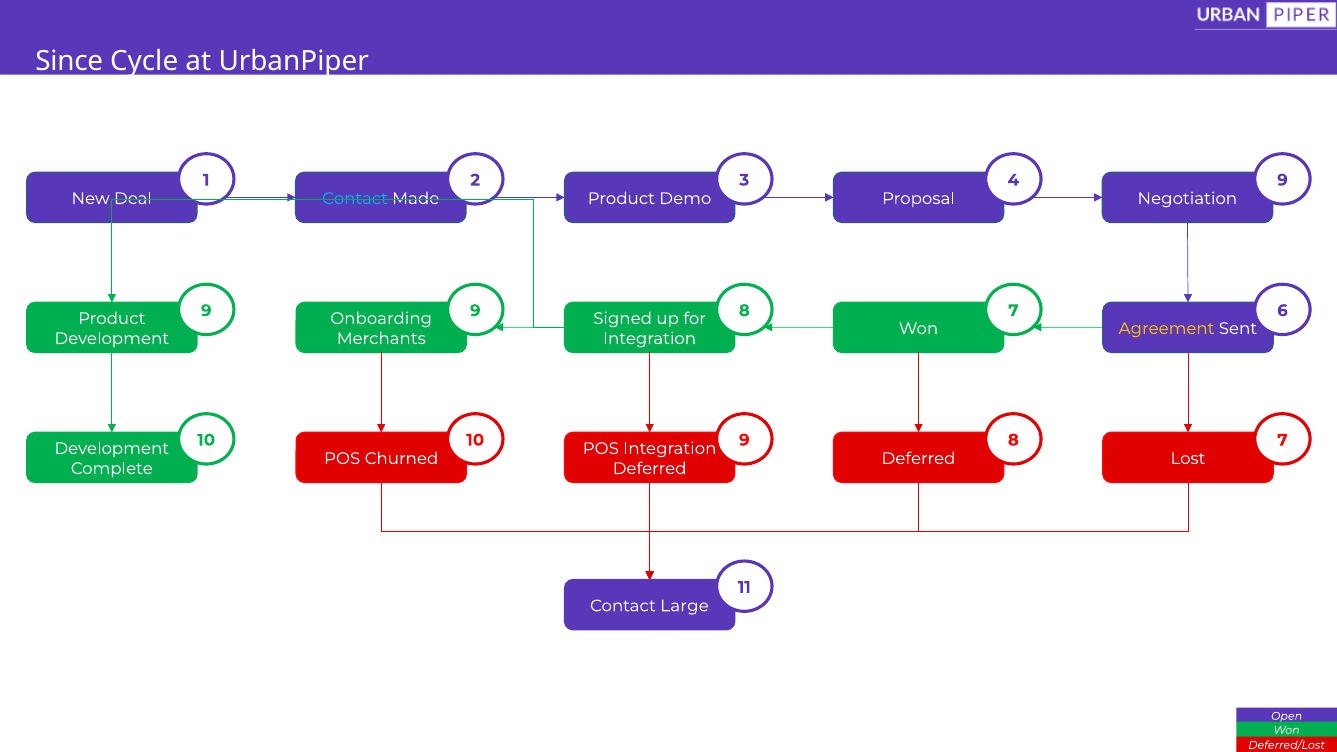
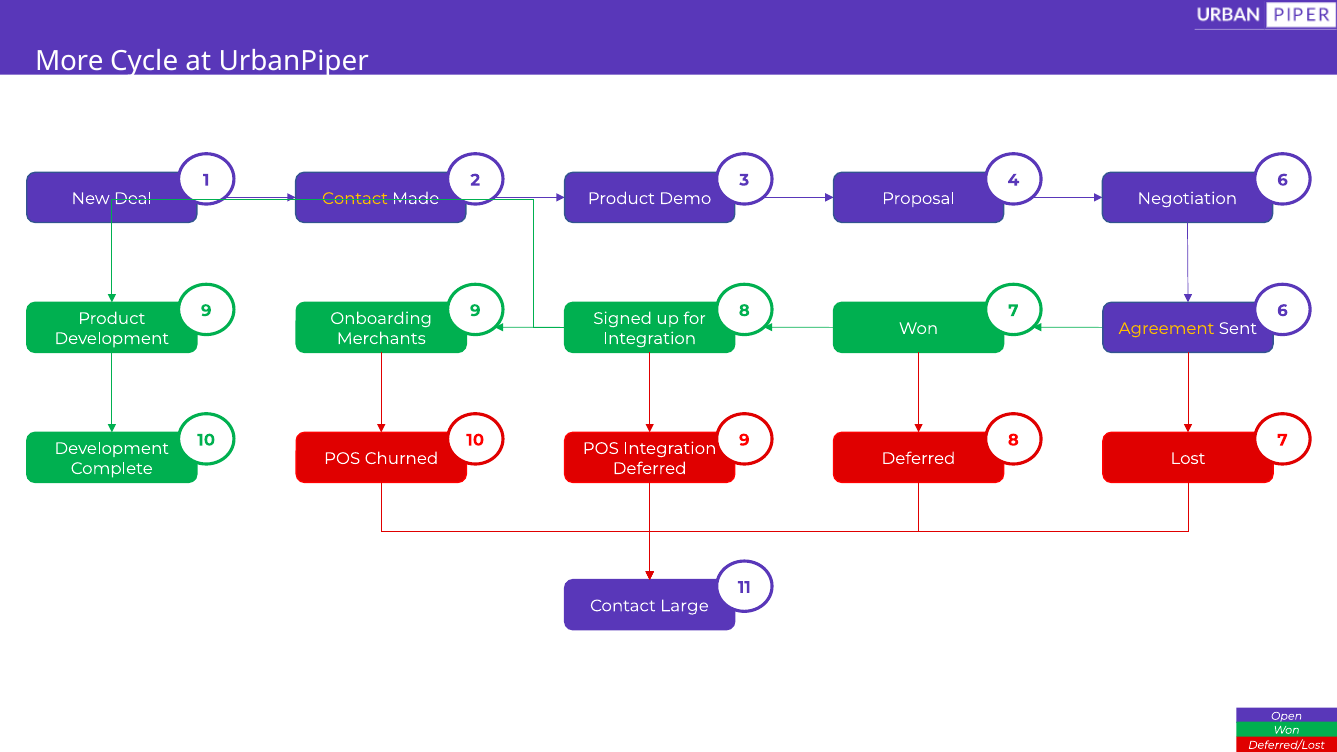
Since: Since -> More
4 9: 9 -> 6
Contact at (355, 199) colour: light blue -> yellow
